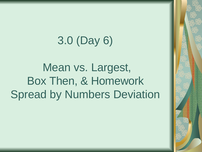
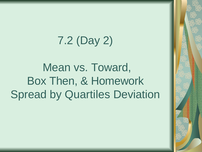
3.0: 3.0 -> 7.2
6: 6 -> 2
Largest: Largest -> Toward
Numbers: Numbers -> Quartiles
